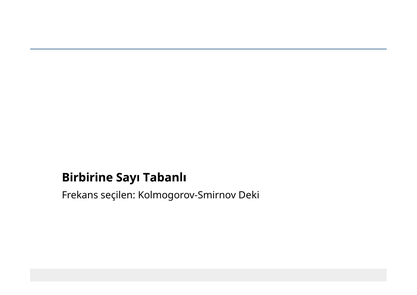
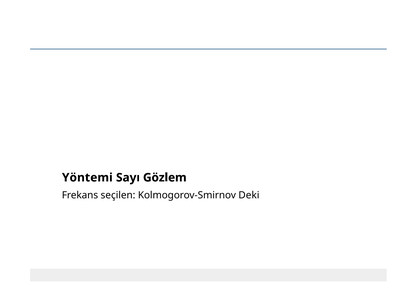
Birbirine: Birbirine -> Yöntemi
Tabanlı: Tabanlı -> Gözlem
